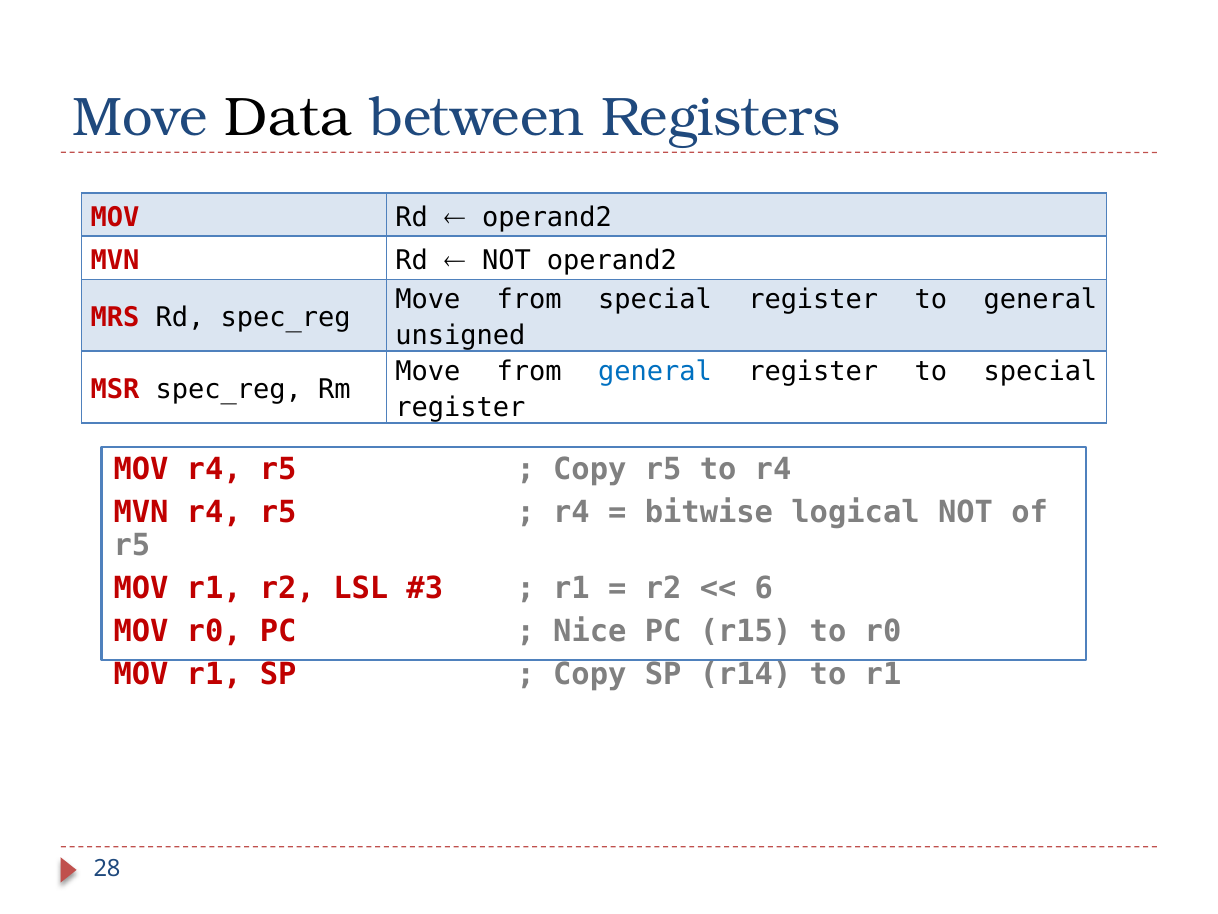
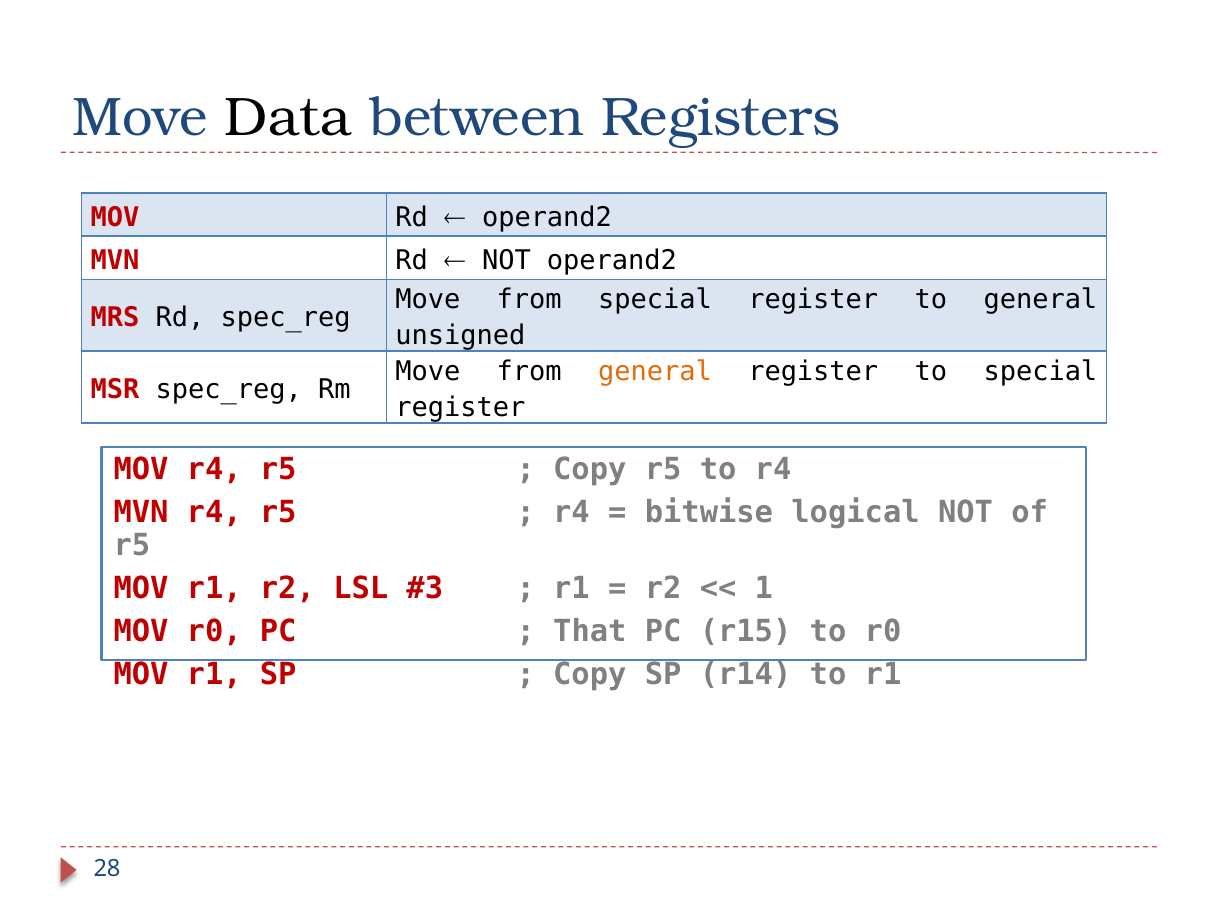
general at (655, 372) colour: blue -> orange
6: 6 -> 1
Nice: Nice -> That
